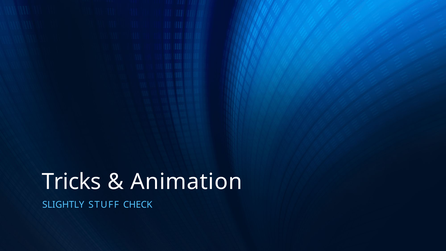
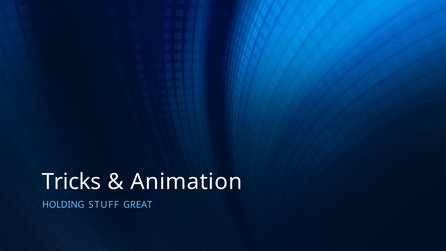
SLIGHTLY: SLIGHTLY -> HOLDING
CHECK: CHECK -> GREAT
